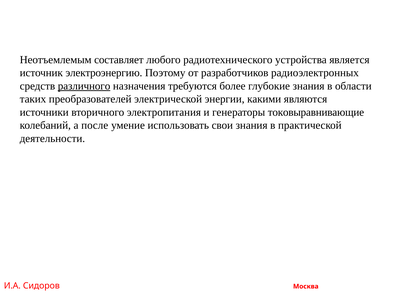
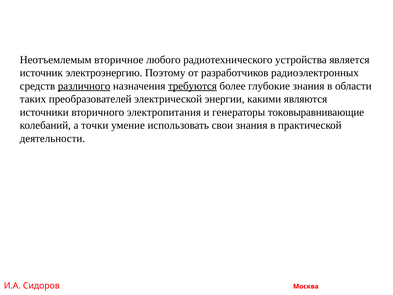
составляет: составляет -> вторичное
требуются underline: none -> present
после: после -> точки
